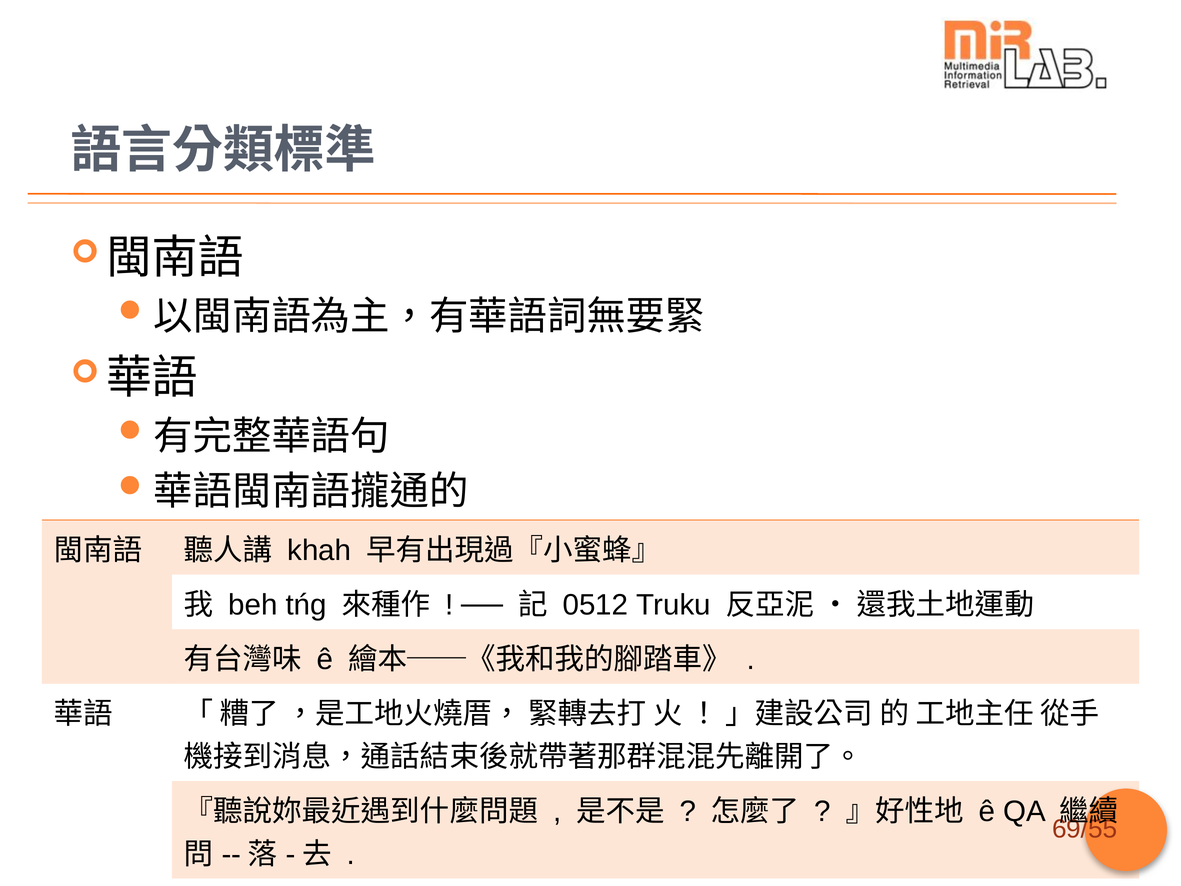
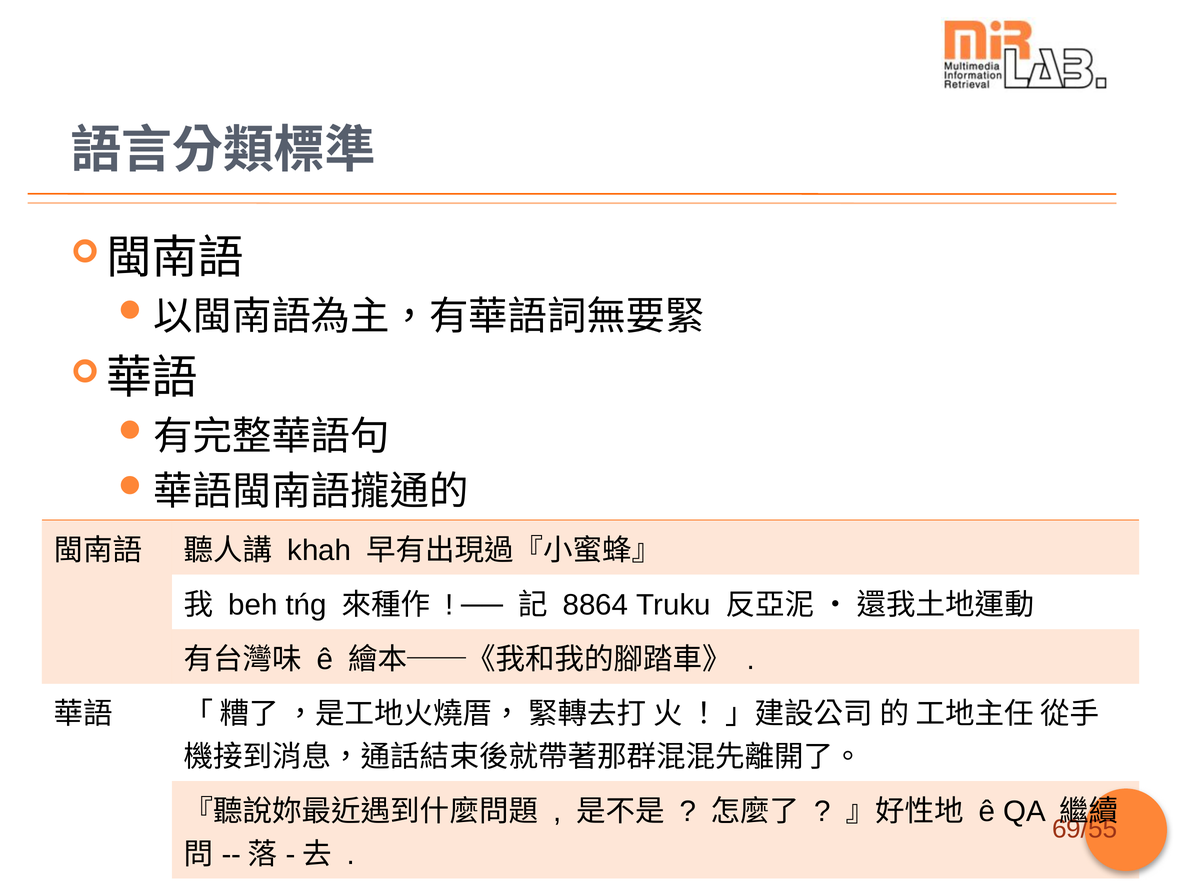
0512: 0512 -> 8864
